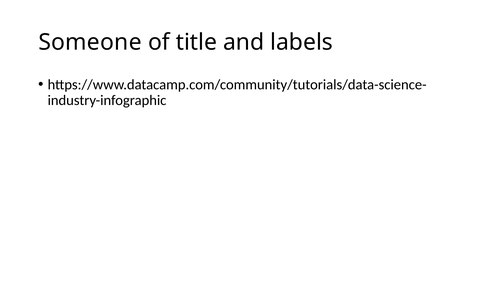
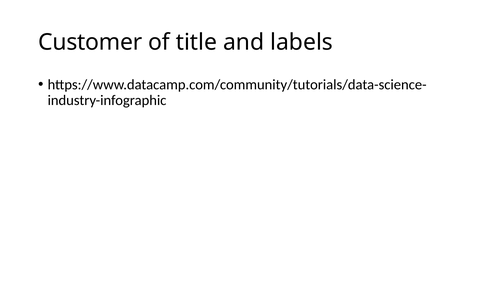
Someone: Someone -> Customer
